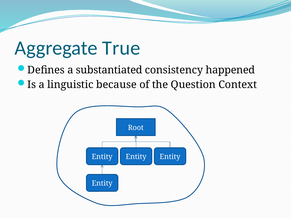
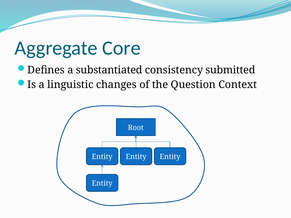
True: True -> Core
happened: happened -> submitted
because: because -> changes
